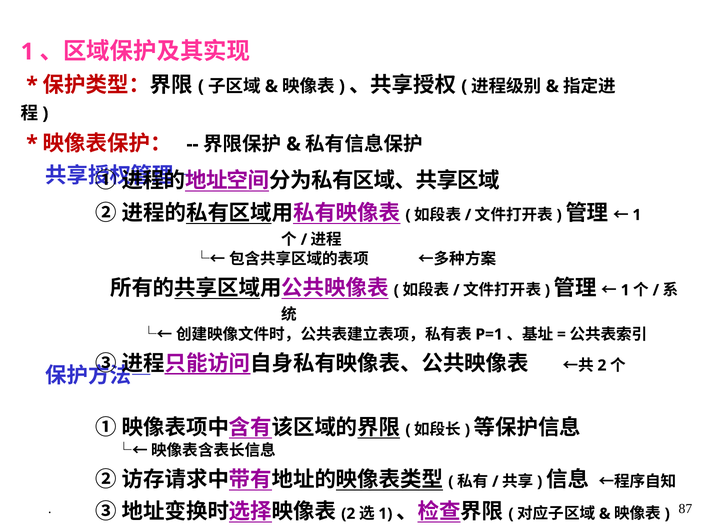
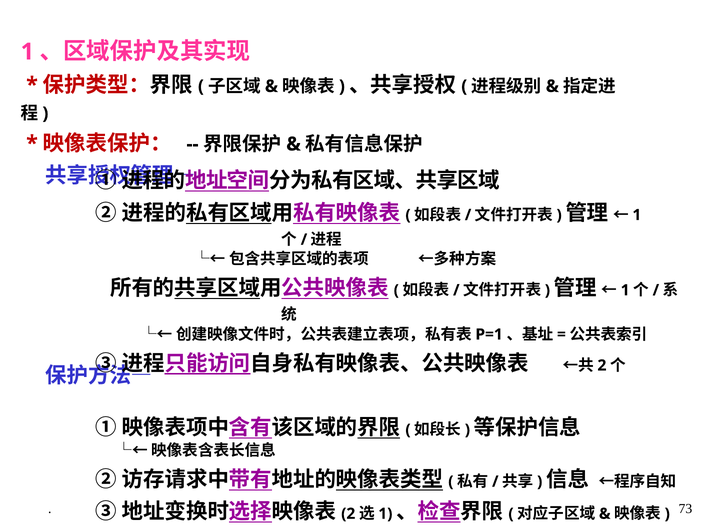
87: 87 -> 73
